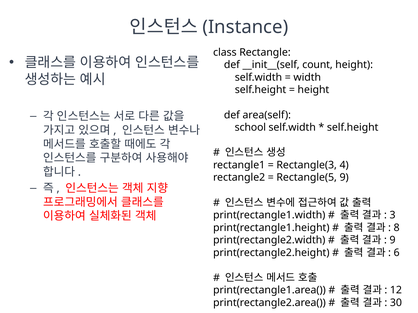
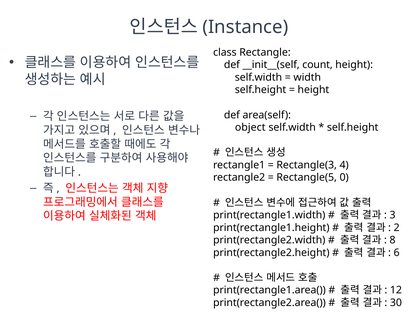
school: school -> object
Rectangle(5 9: 9 -> 0
8: 8 -> 2
9 at (393, 241): 9 -> 8
